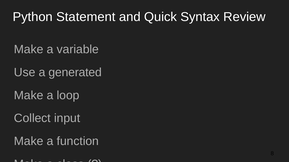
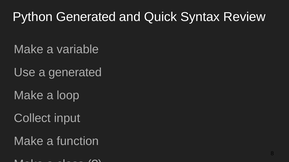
Python Statement: Statement -> Generated
